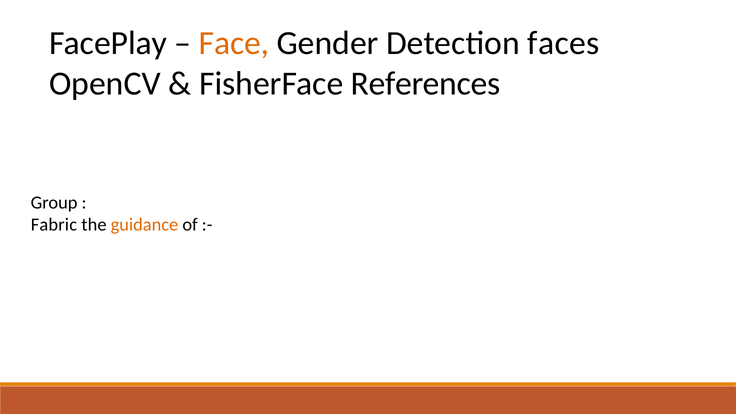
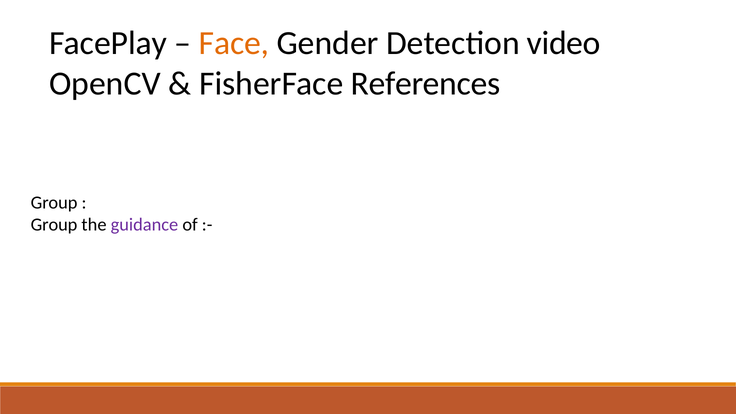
faces: faces -> video
Fabric at (54, 225): Fabric -> Group
guidance colour: orange -> purple
